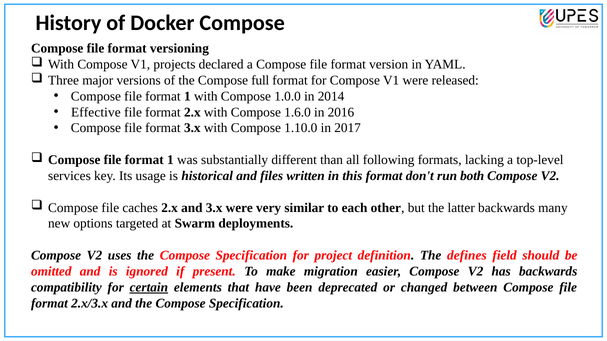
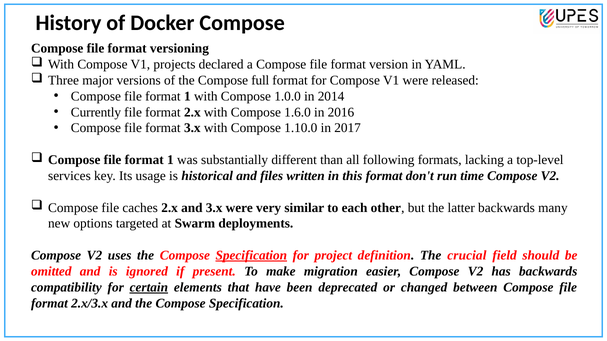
Effective: Effective -> Currently
both: both -> time
Specification at (251, 256) underline: none -> present
defines: defines -> crucial
